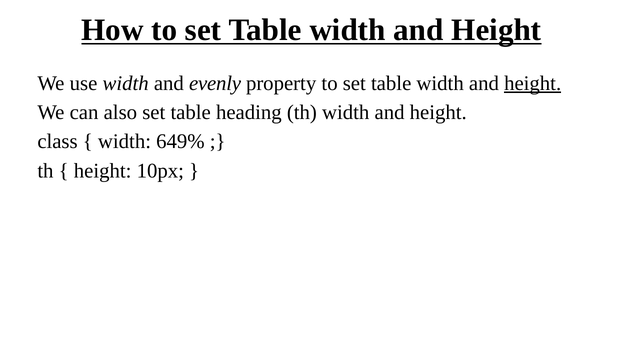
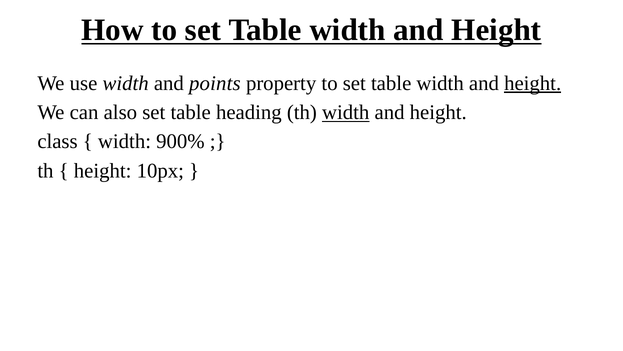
evenly: evenly -> points
width at (346, 112) underline: none -> present
649%: 649% -> 900%
